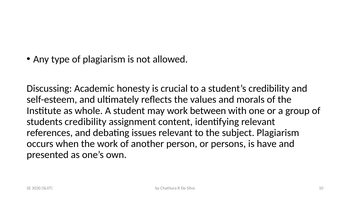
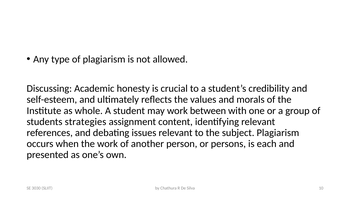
students credibility: credibility -> strategies
have: have -> each
